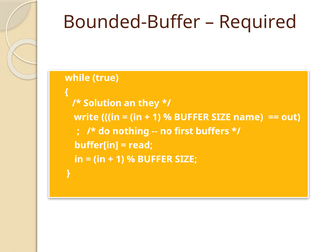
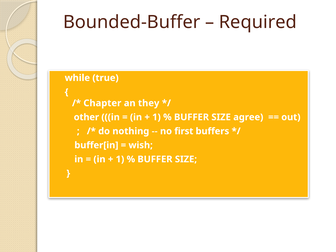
Solution: Solution -> Chapter
write: write -> other
name: name -> agree
read: read -> wish
